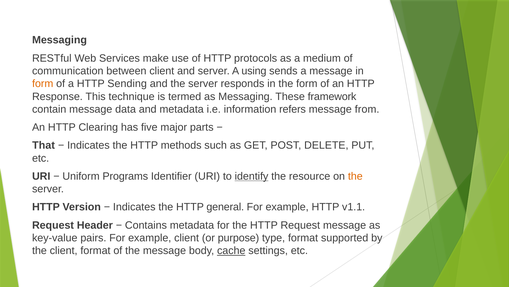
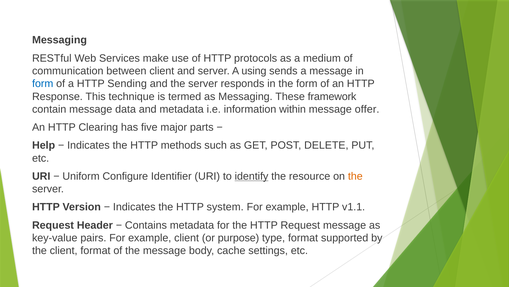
form at (43, 84) colour: orange -> blue
refers: refers -> within
from: from -> offer
That: That -> Help
Programs: Programs -> Configure
general: general -> system
cache underline: present -> none
